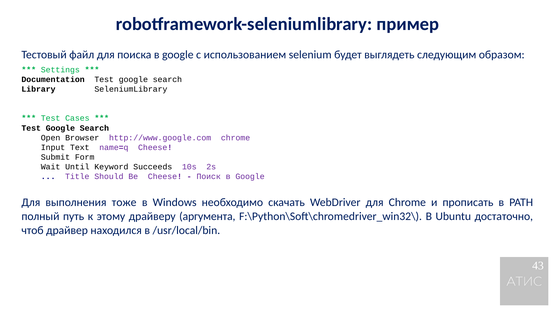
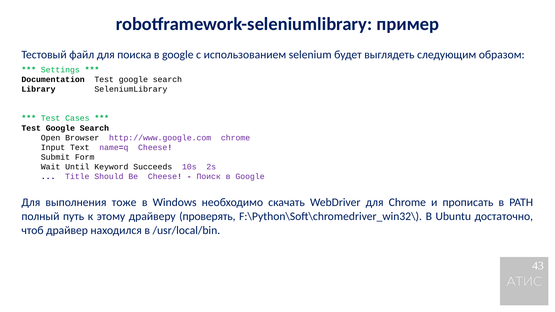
аргумента: аргумента -> проверять
